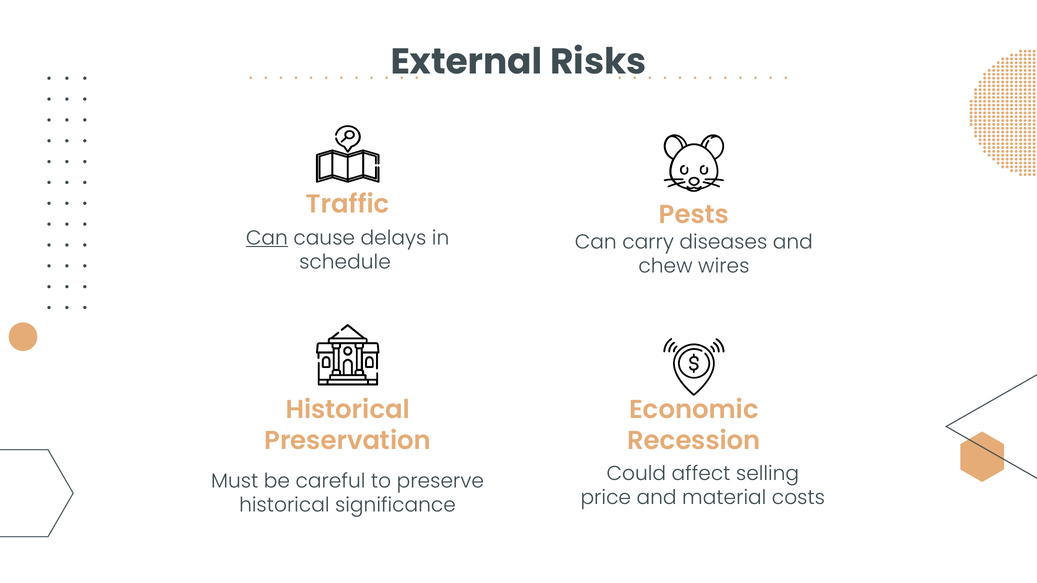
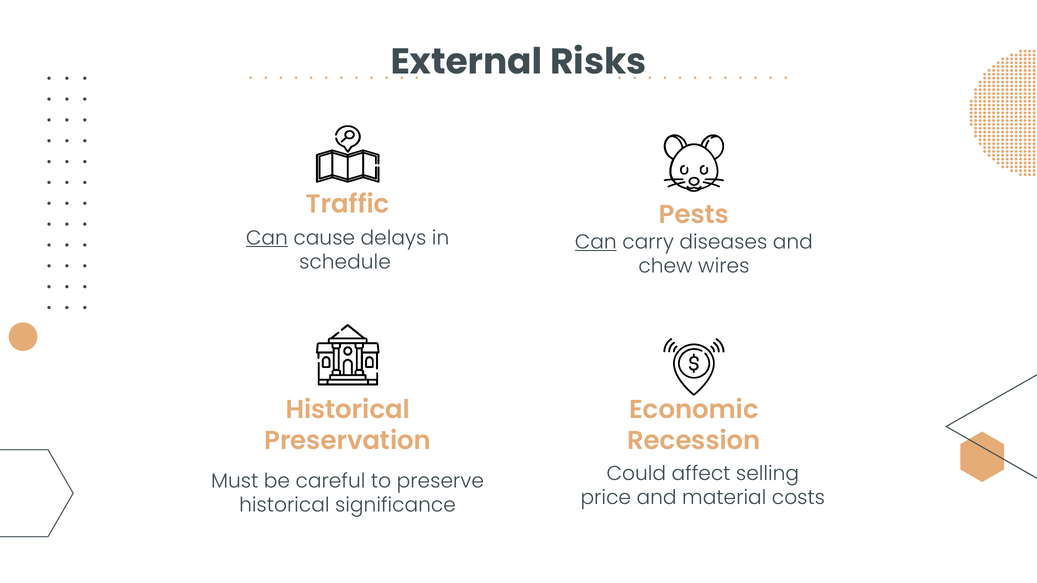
Can at (596, 242) underline: none -> present
